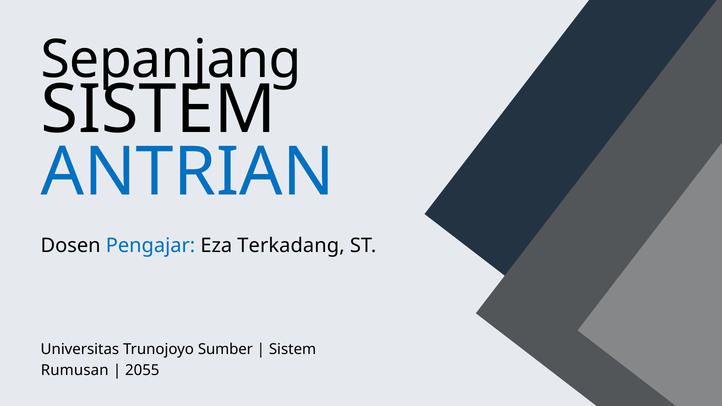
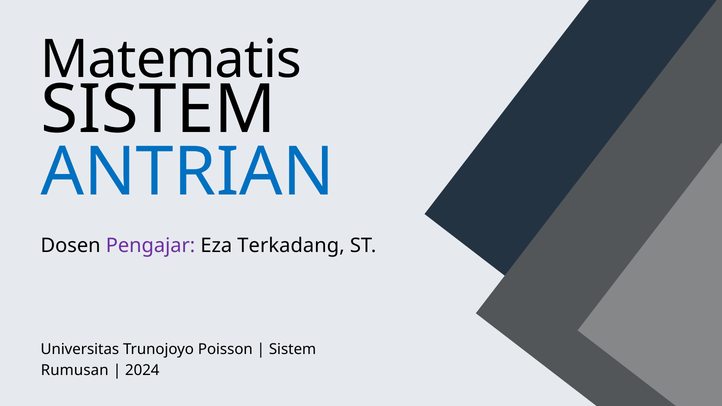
Sepanjang: Sepanjang -> Matematis
Pengajar colour: blue -> purple
Sumber: Sumber -> Poisson
2055: 2055 -> 2024
